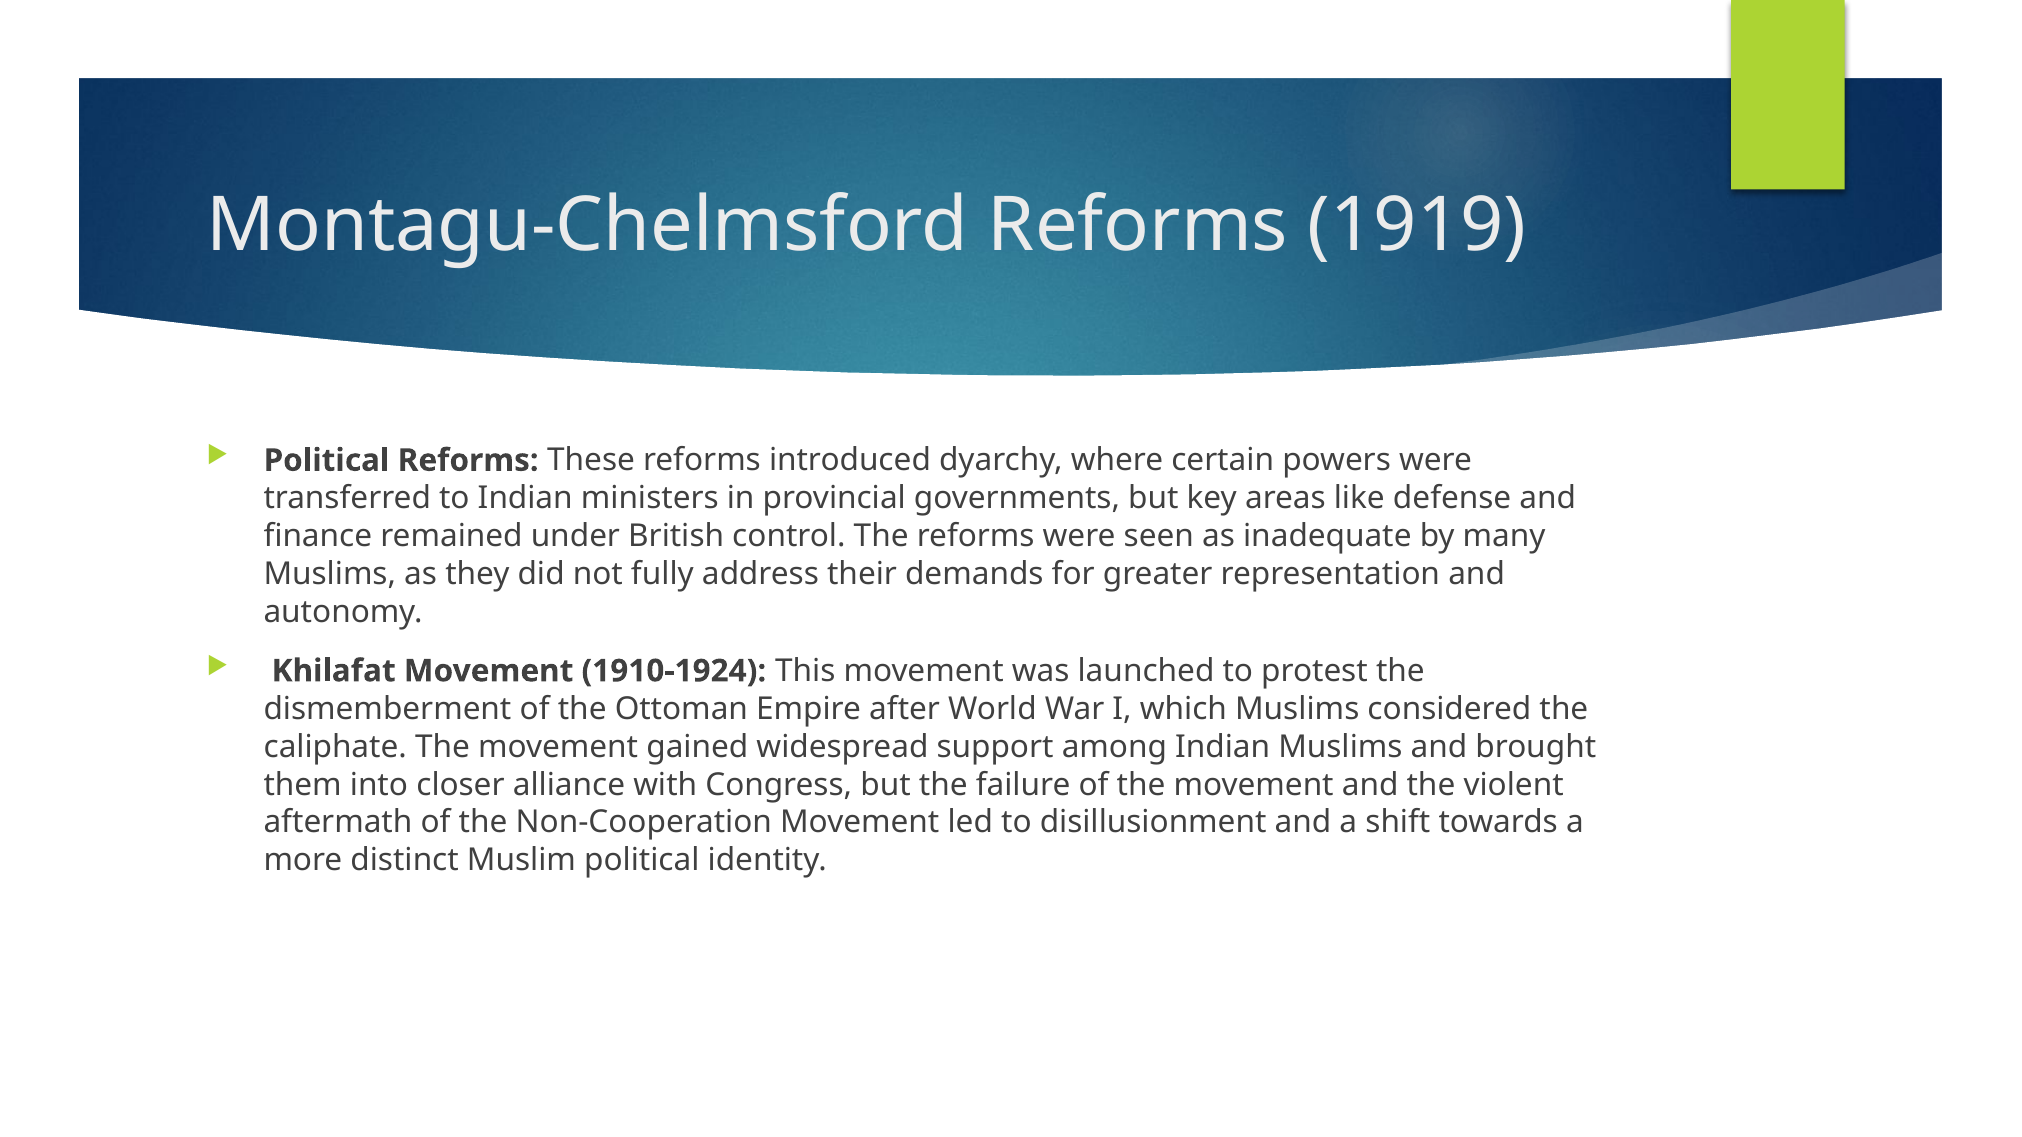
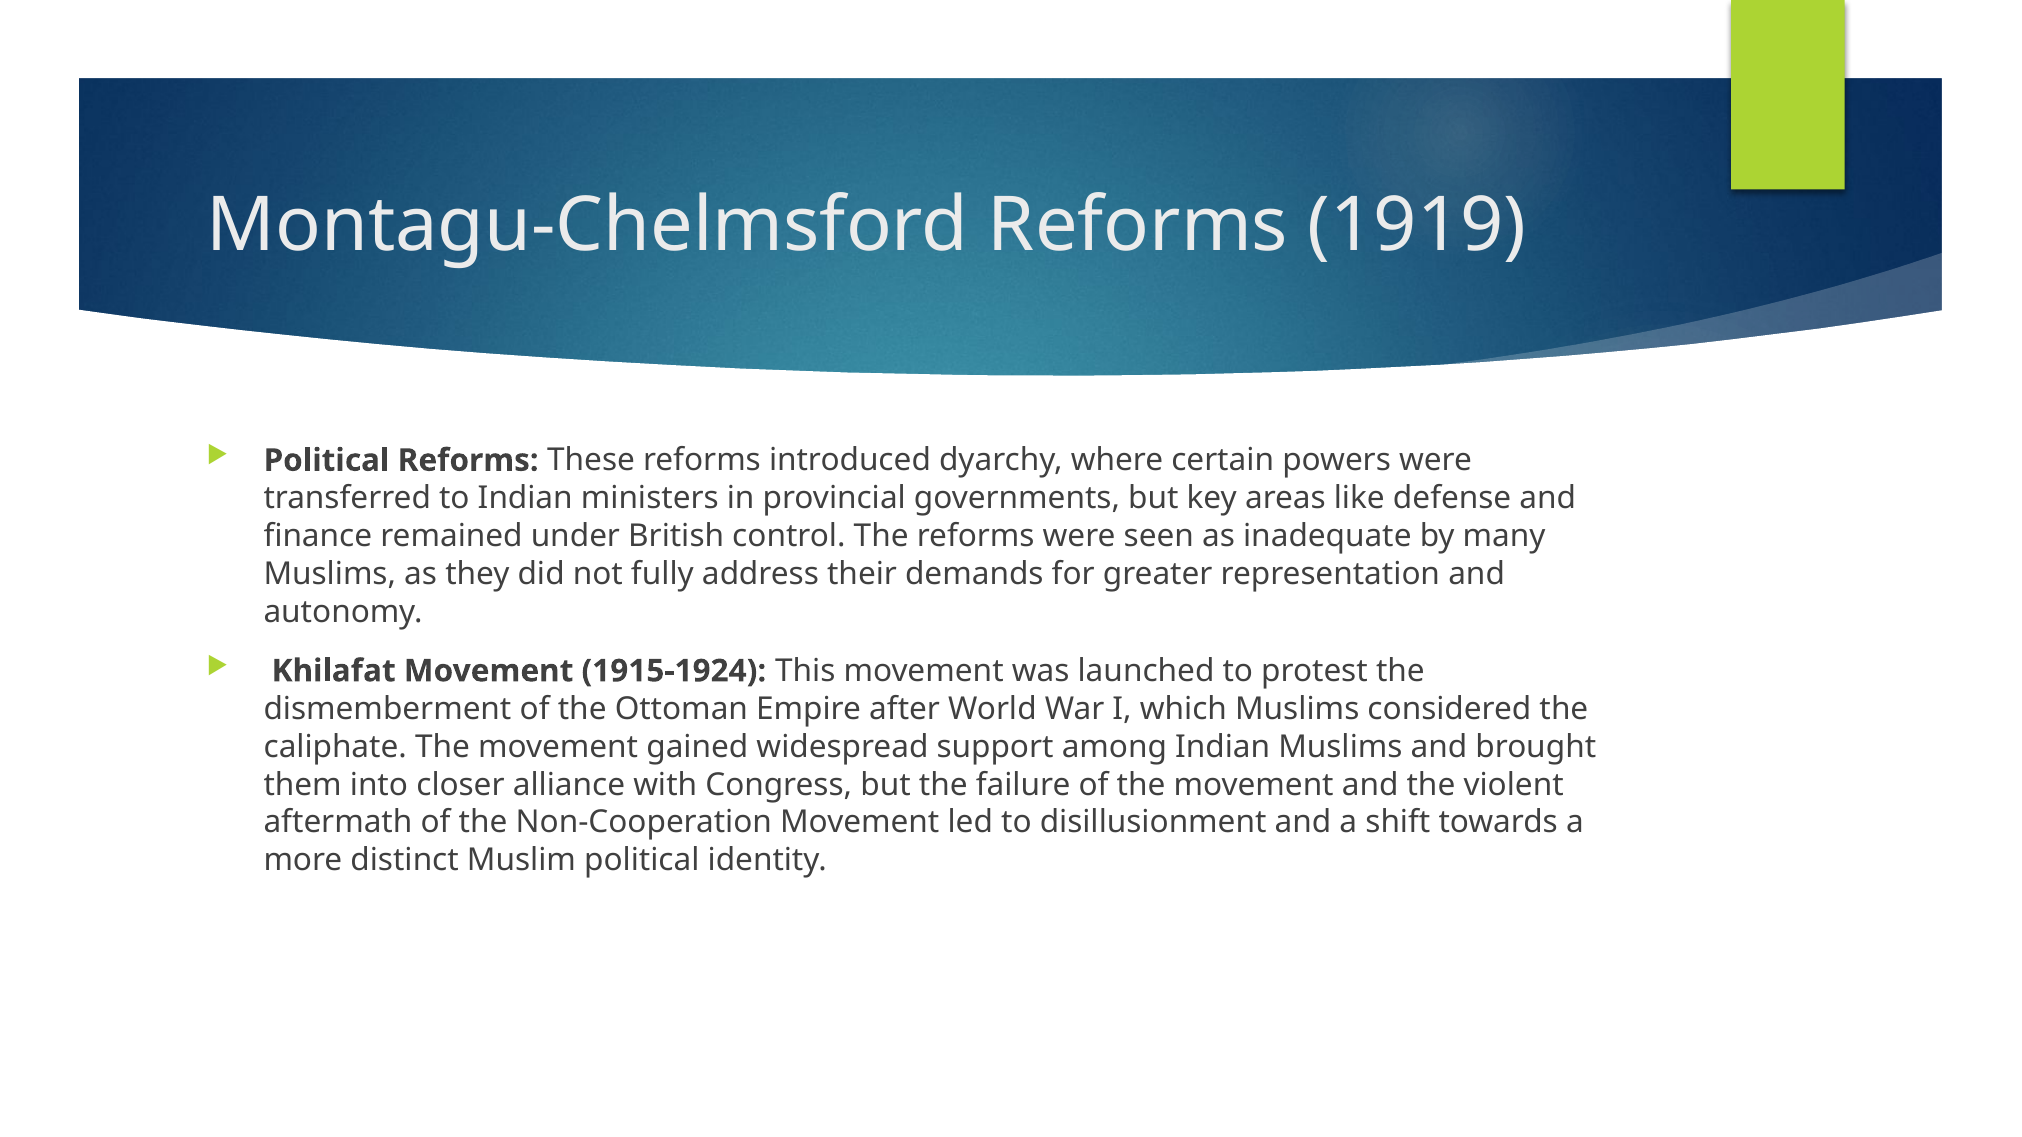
1910-1924: 1910-1924 -> 1915-1924
